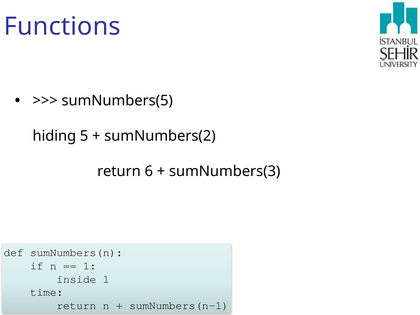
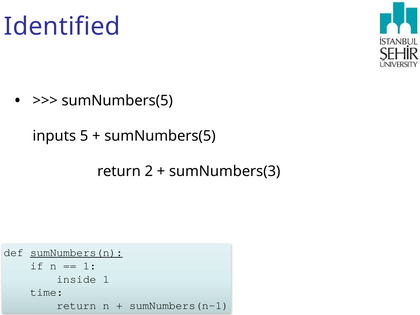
Functions: Functions -> Identified
hiding: hiding -> inputs
sumNumbers(2 at (160, 136): sumNumbers(2 -> sumNumbers(5
6 at (149, 171): 6 -> 2
sumNumbers(n underline: none -> present
